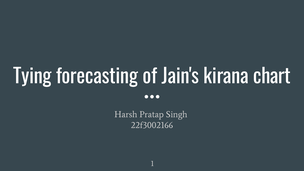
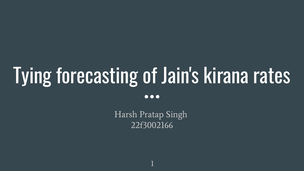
chart: chart -> rates
